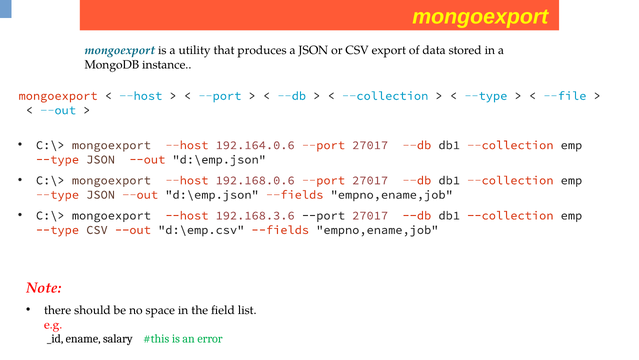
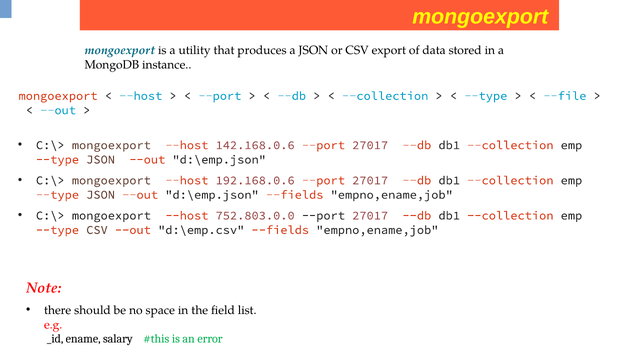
192.164.0.6: 192.164.0.6 -> 142.168.0.6
192.168.3.6: 192.168.3.6 -> 752.803.0.0
